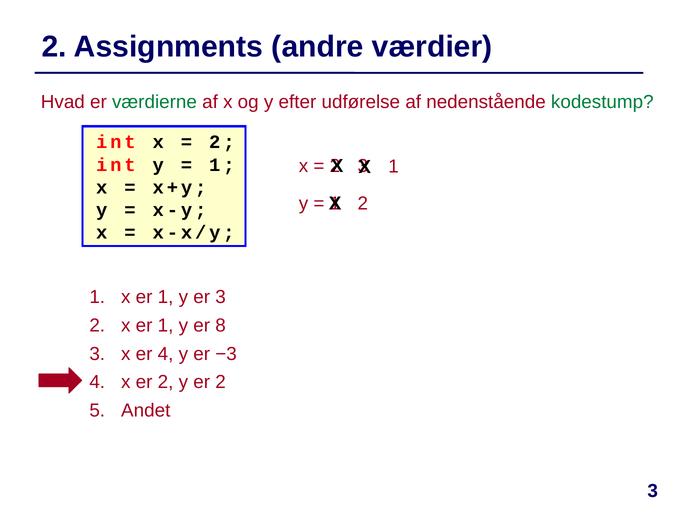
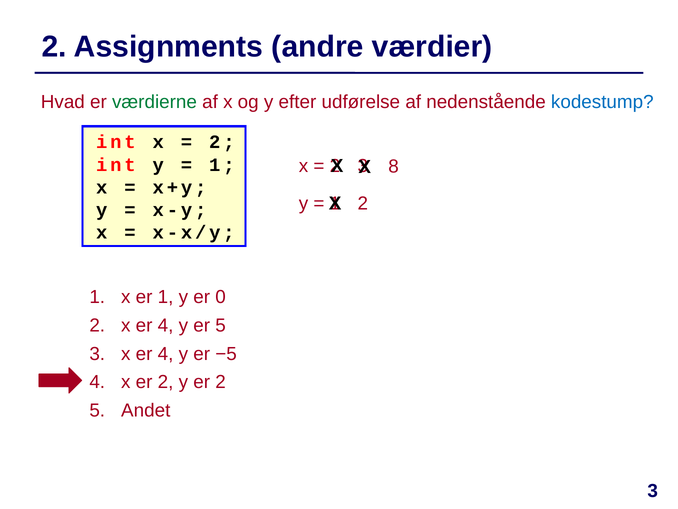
kodestump colour: green -> blue
1 at (394, 166): 1 -> 8
er 3: 3 -> 0
2 x er 1: 1 -> 4
er 8: 8 -> 5
−3: −3 -> −5
